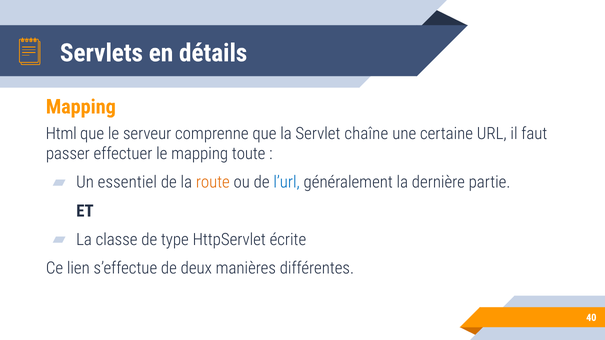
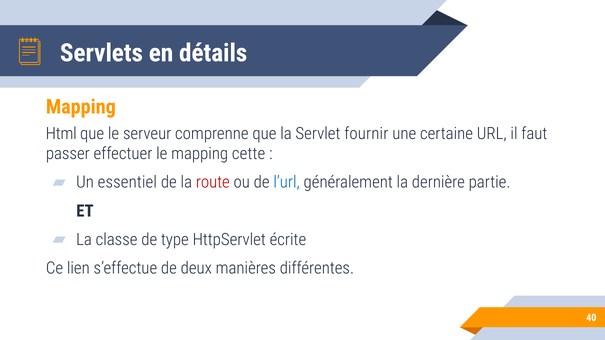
chaîne: chaîne -> fournir
toute: toute -> cette
route colour: orange -> red
